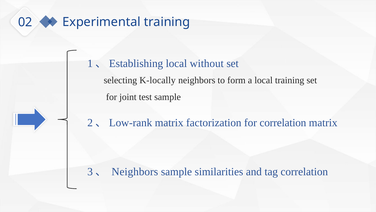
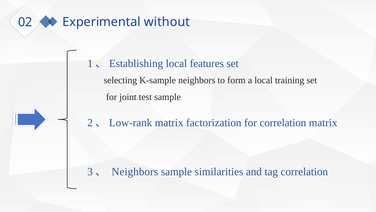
Experimental training: training -> without
without: without -> features
K-locally: K-locally -> K-sample
